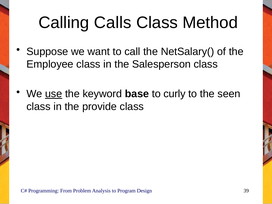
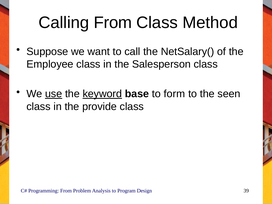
Calling Calls: Calls -> From
keyword underline: none -> present
curly: curly -> form
